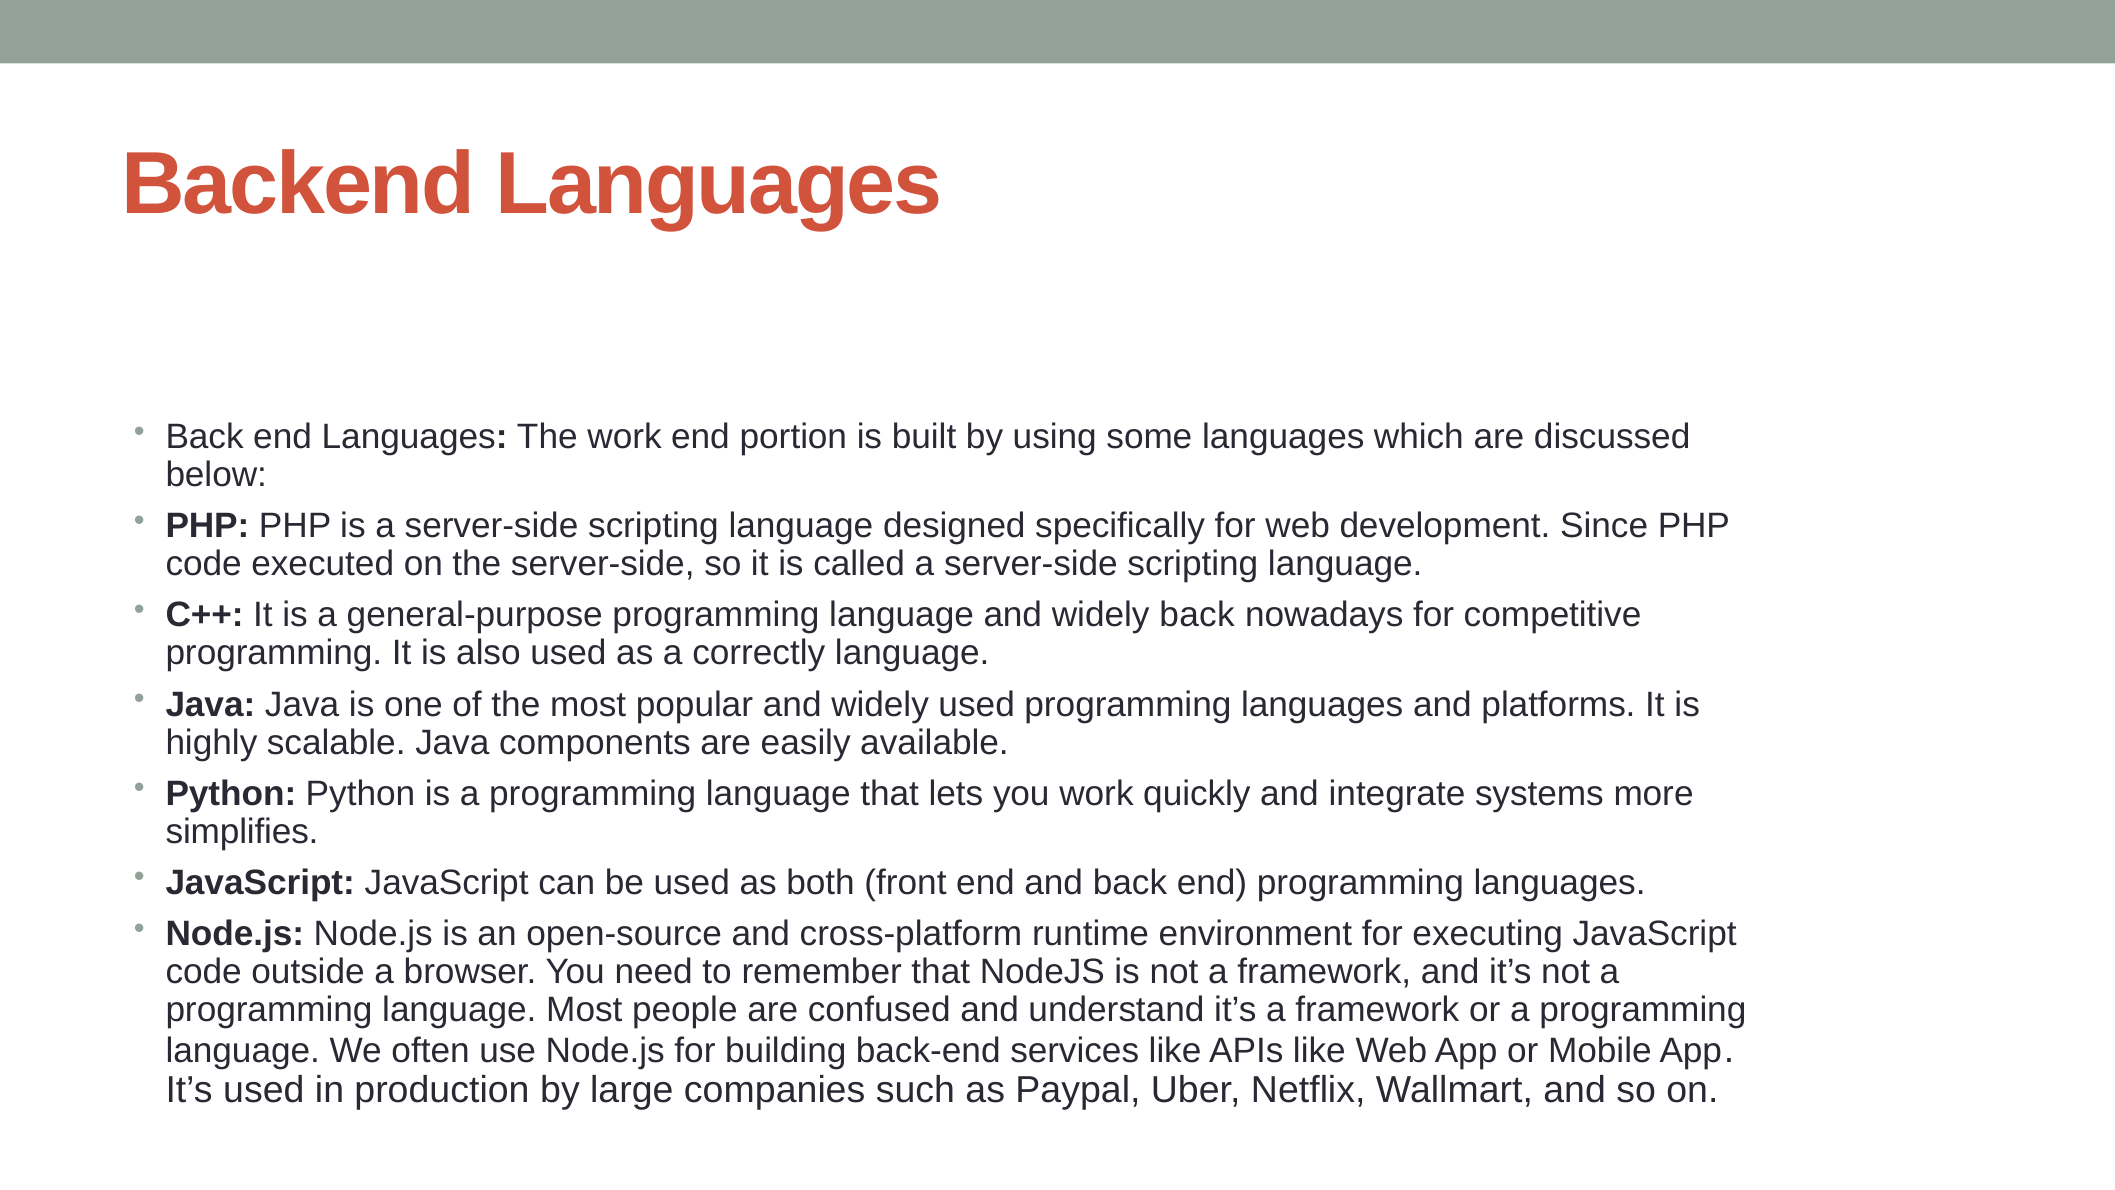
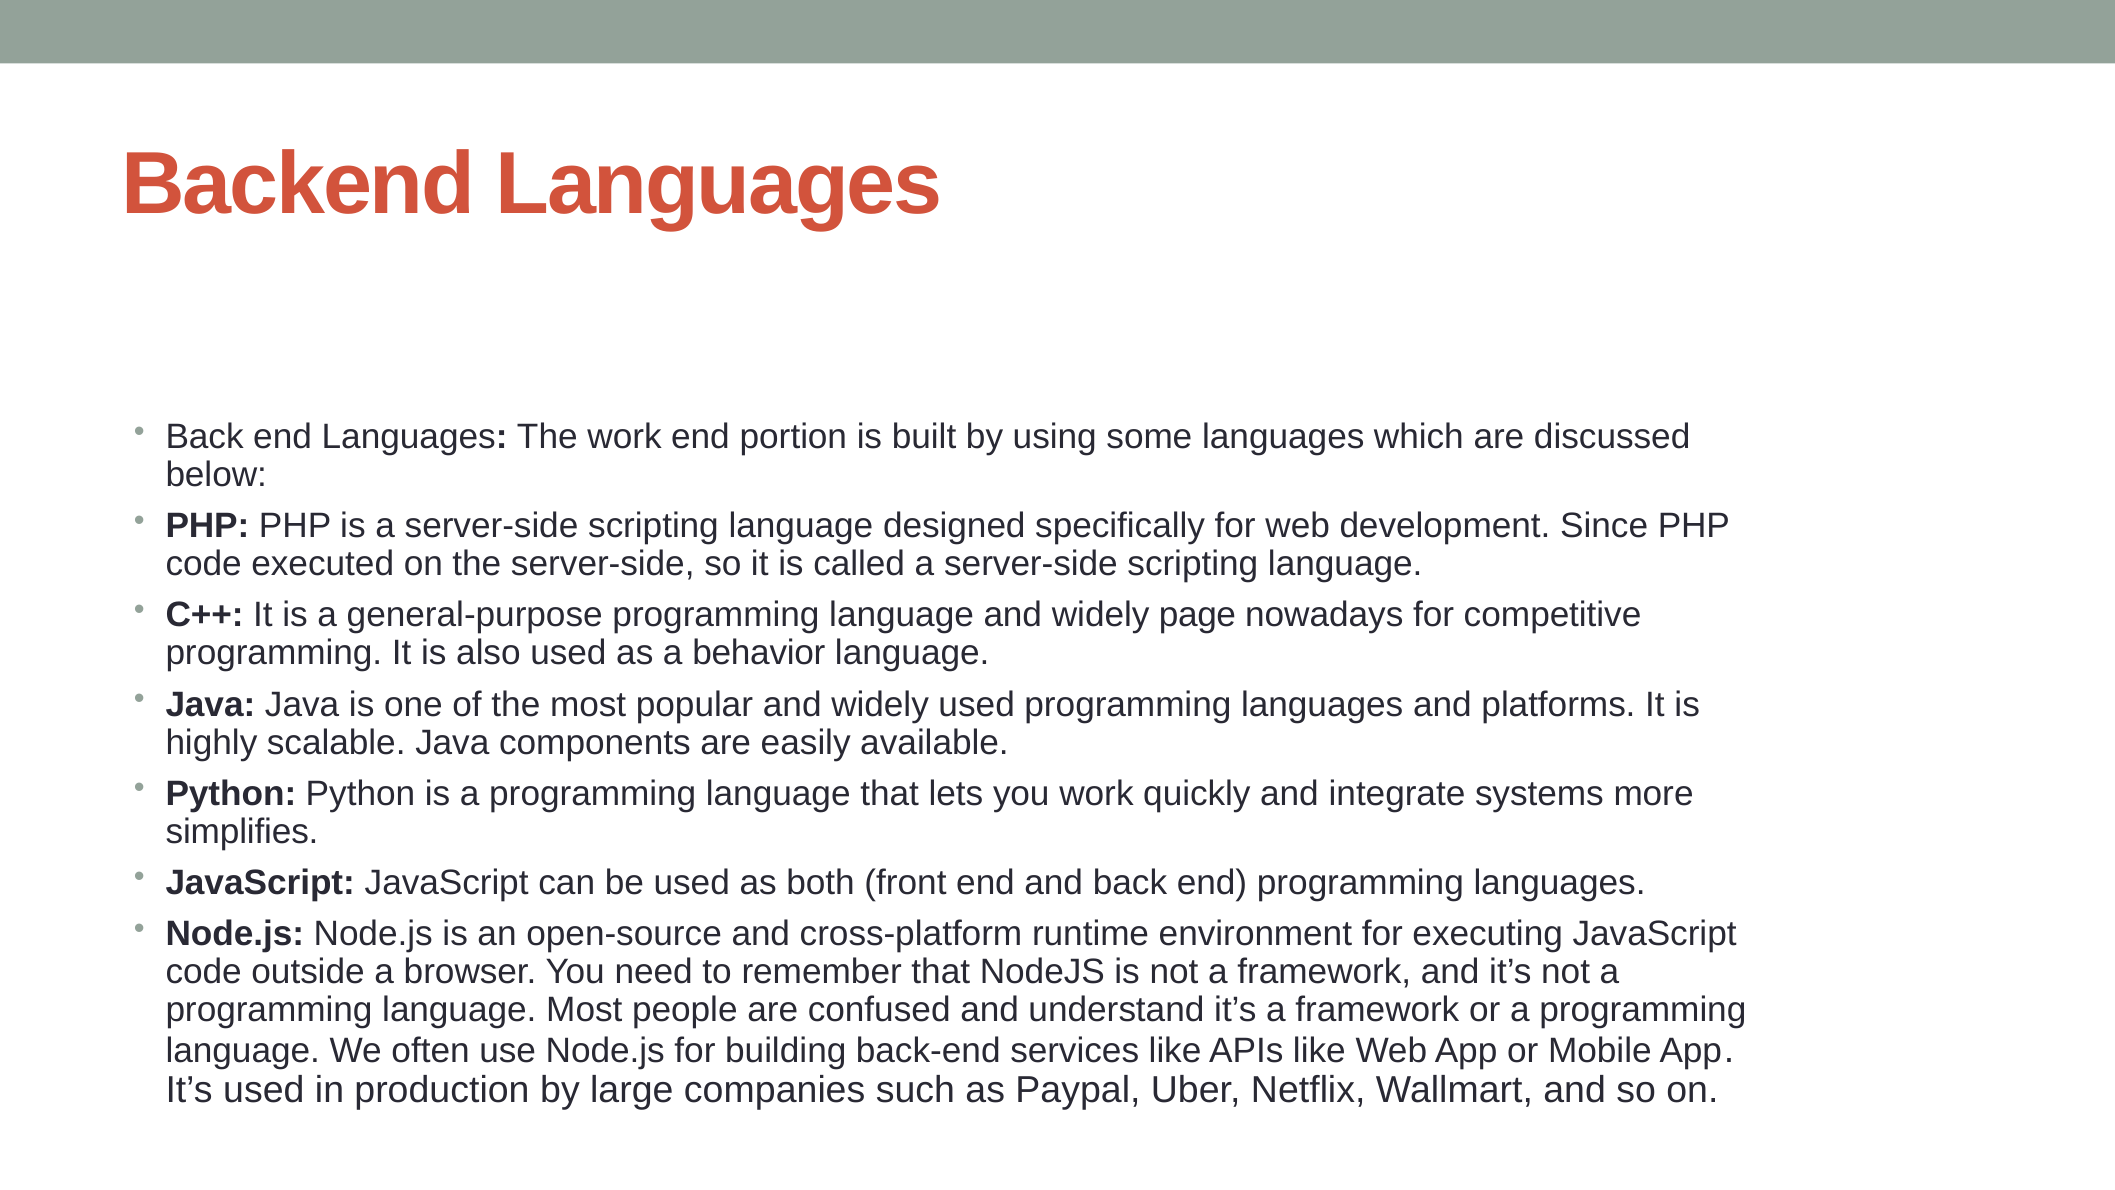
widely back: back -> page
correctly: correctly -> behavior
